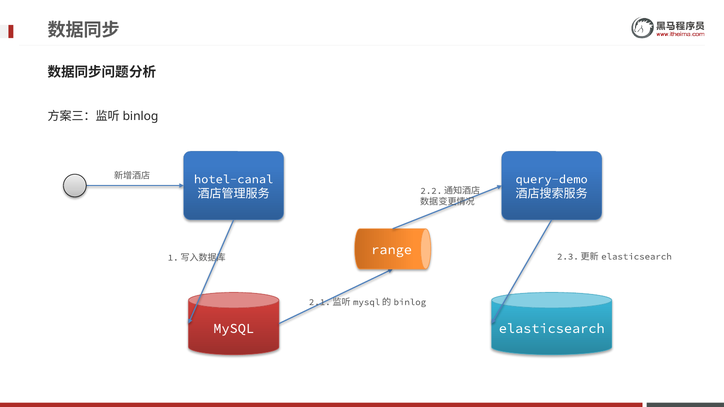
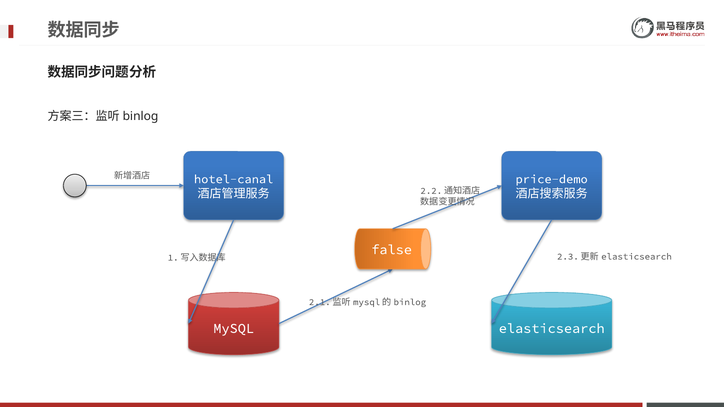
query-demo: query-demo -> price-demo
range: range -> false
